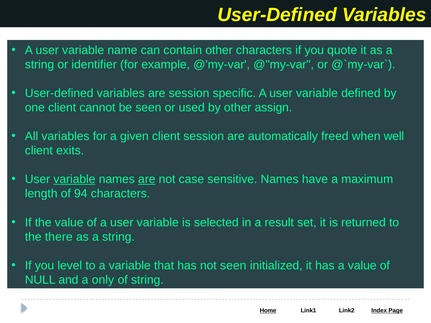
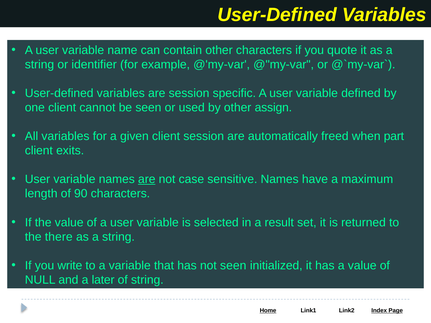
well: well -> part
variable at (74, 179) underline: present -> none
94: 94 -> 90
level: level -> write
only: only -> later
